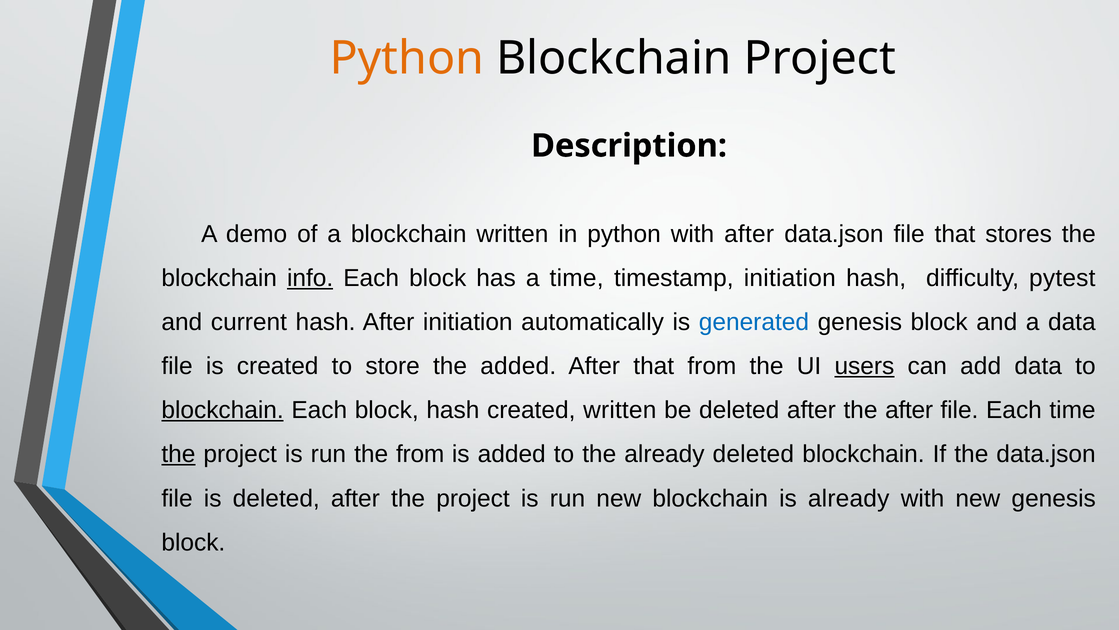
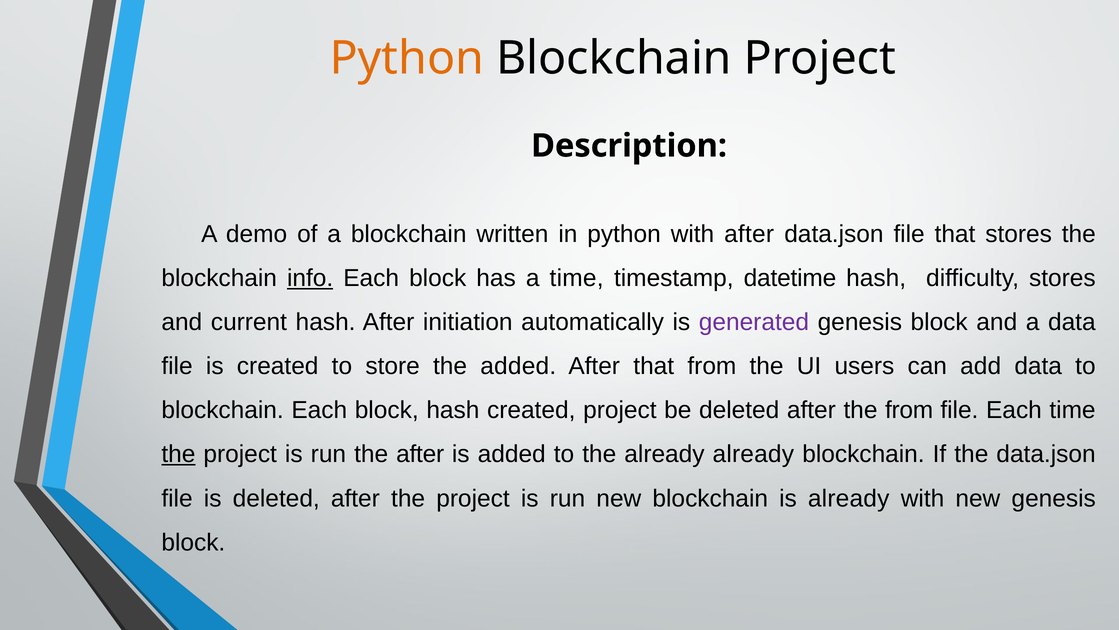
timestamp initiation: initiation -> datetime
difficulty pytest: pytest -> stores
generated colour: blue -> purple
users underline: present -> none
blockchain at (223, 410) underline: present -> none
created written: written -> project
the after: after -> from
the from: from -> after
already deleted: deleted -> already
